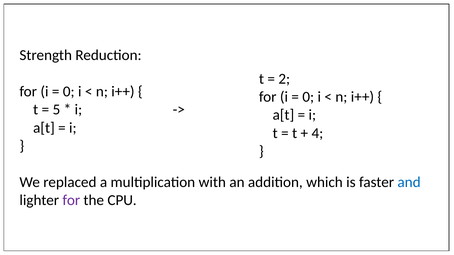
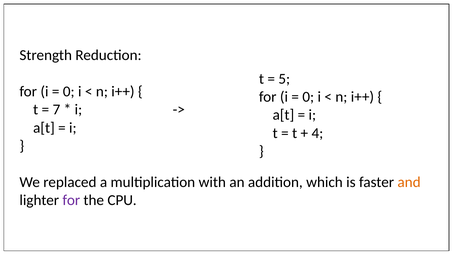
2: 2 -> 5
5: 5 -> 7
and colour: blue -> orange
